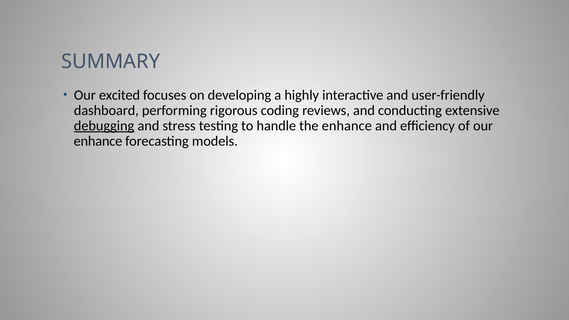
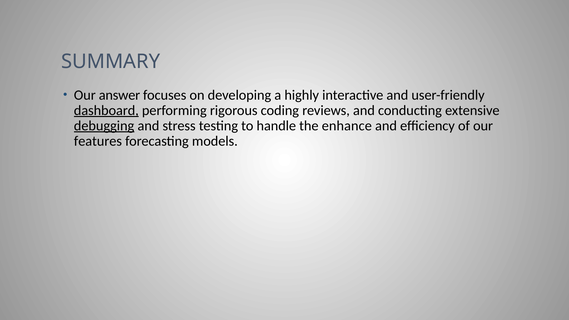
excited: excited -> answer
dashboard underline: none -> present
enhance at (98, 141): enhance -> features
